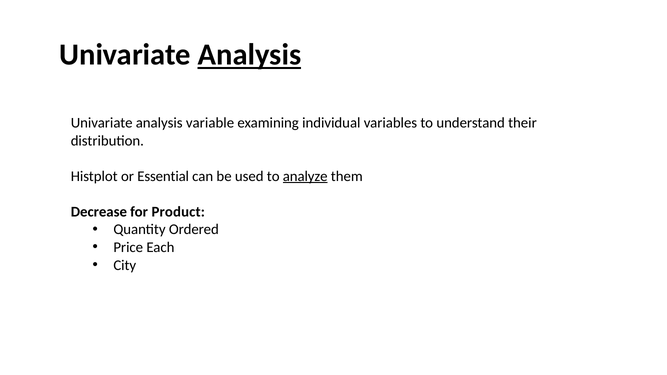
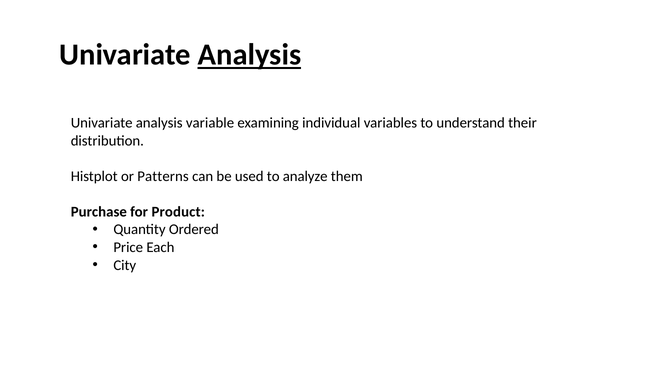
Essential: Essential -> Patterns
analyze underline: present -> none
Decrease: Decrease -> Purchase
